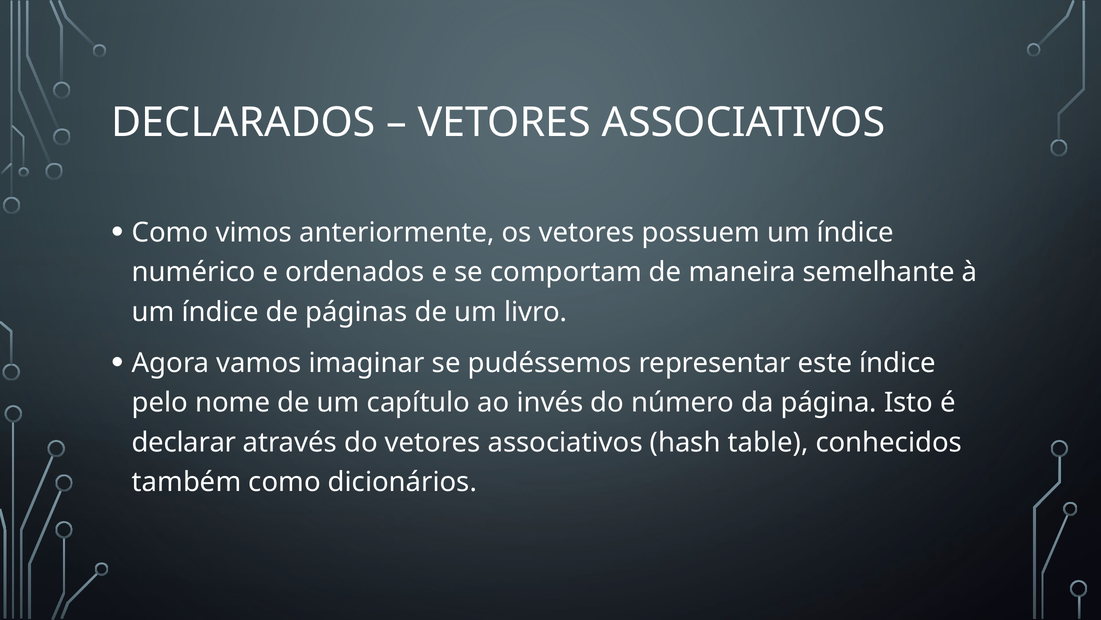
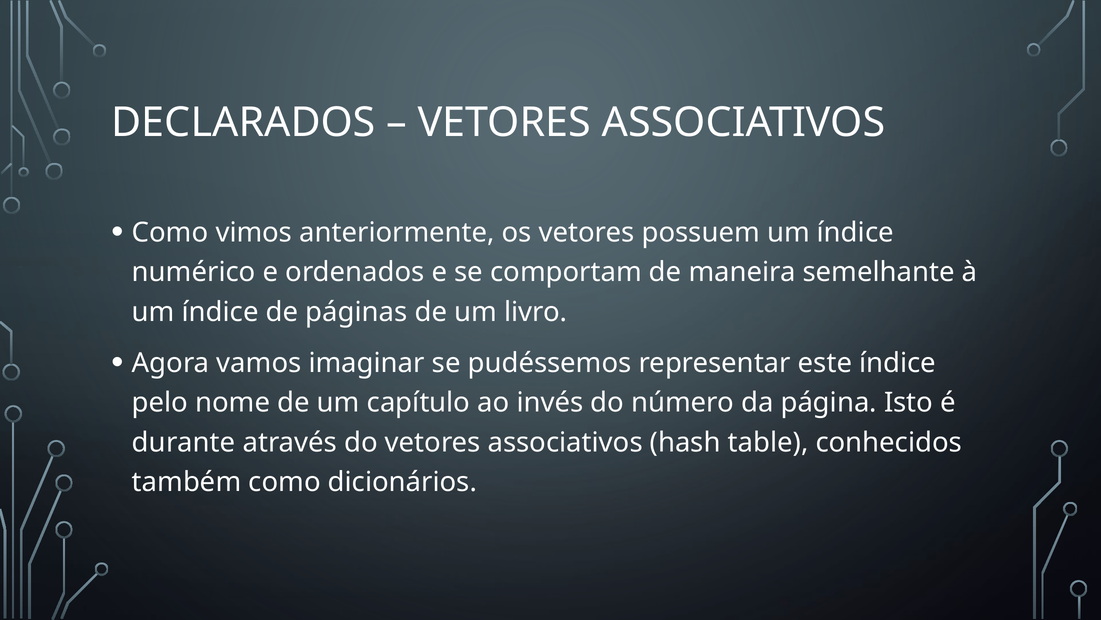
declarar: declarar -> durante
